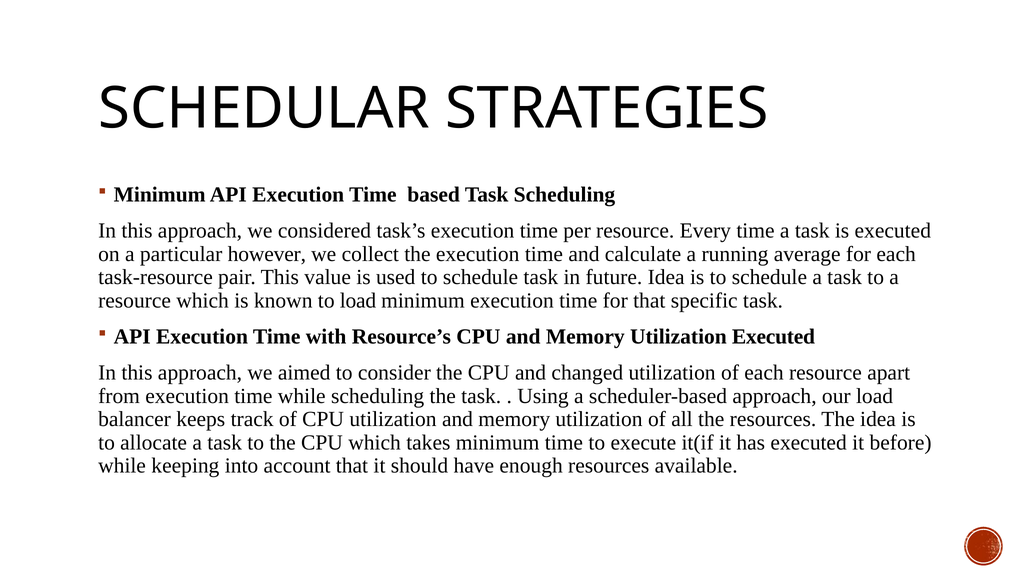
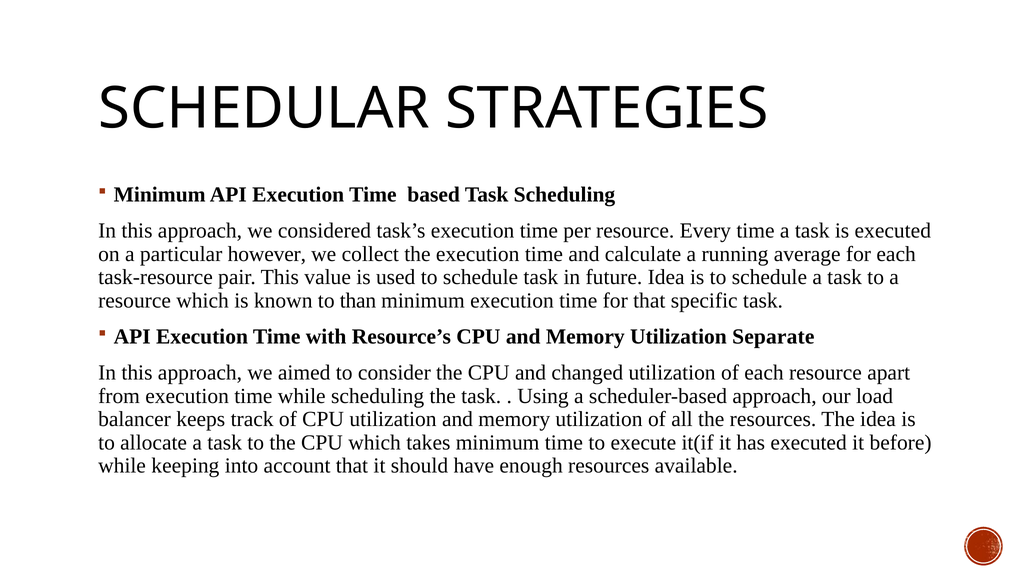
to load: load -> than
Utilization Executed: Executed -> Separate
